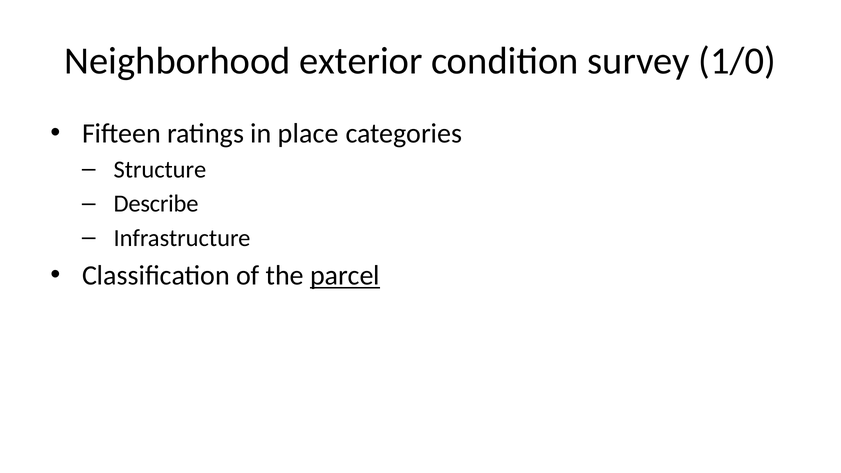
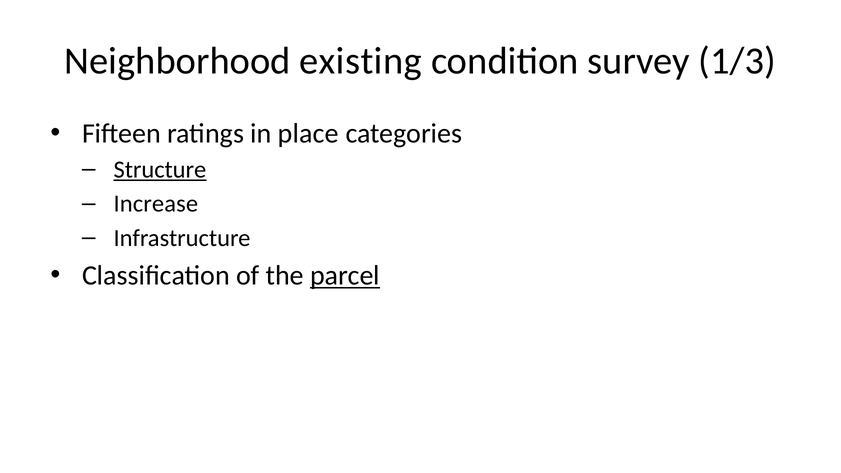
exterior: exterior -> existing
1/0: 1/0 -> 1/3
Structure underline: none -> present
Describe: Describe -> Increase
